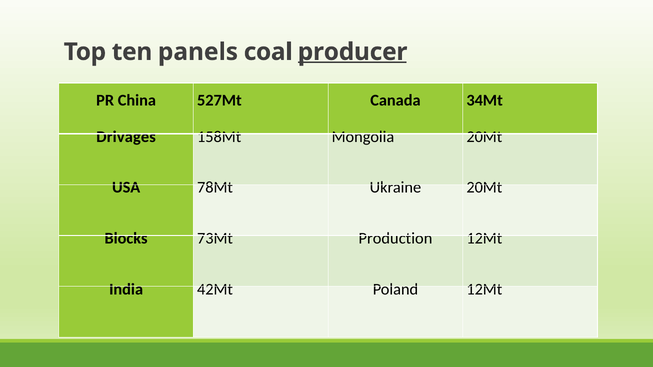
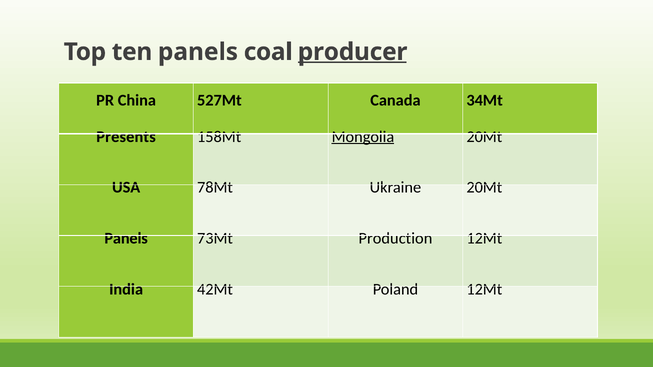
Drivages: Drivages -> Presents
Mongolia underline: none -> present
Blocks at (126, 239): Blocks -> Panels
